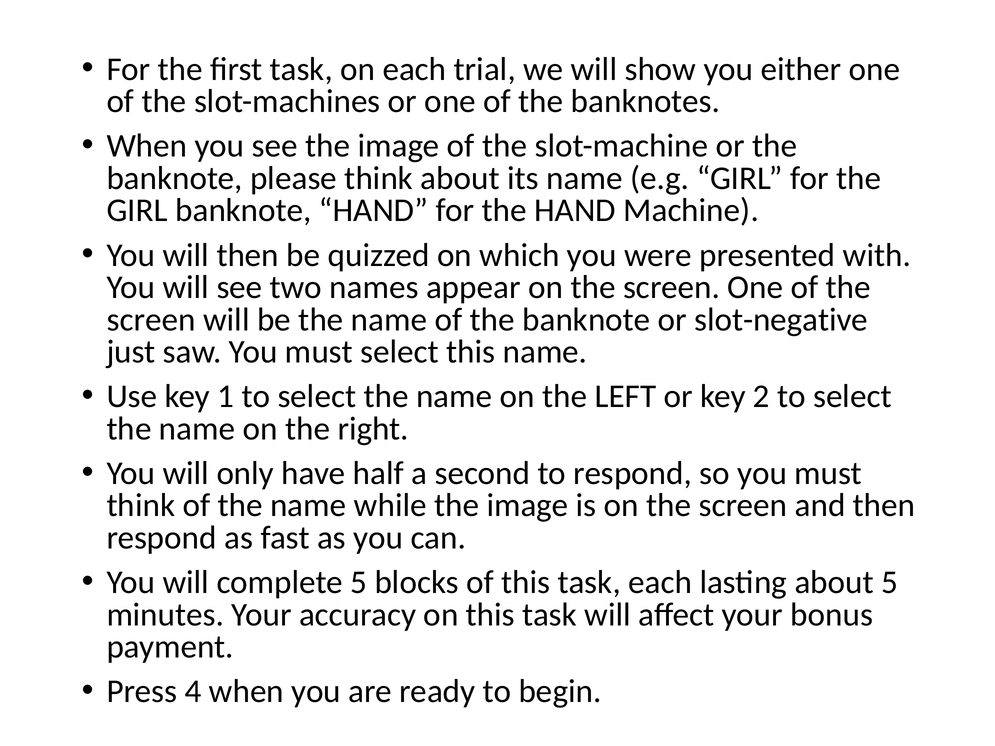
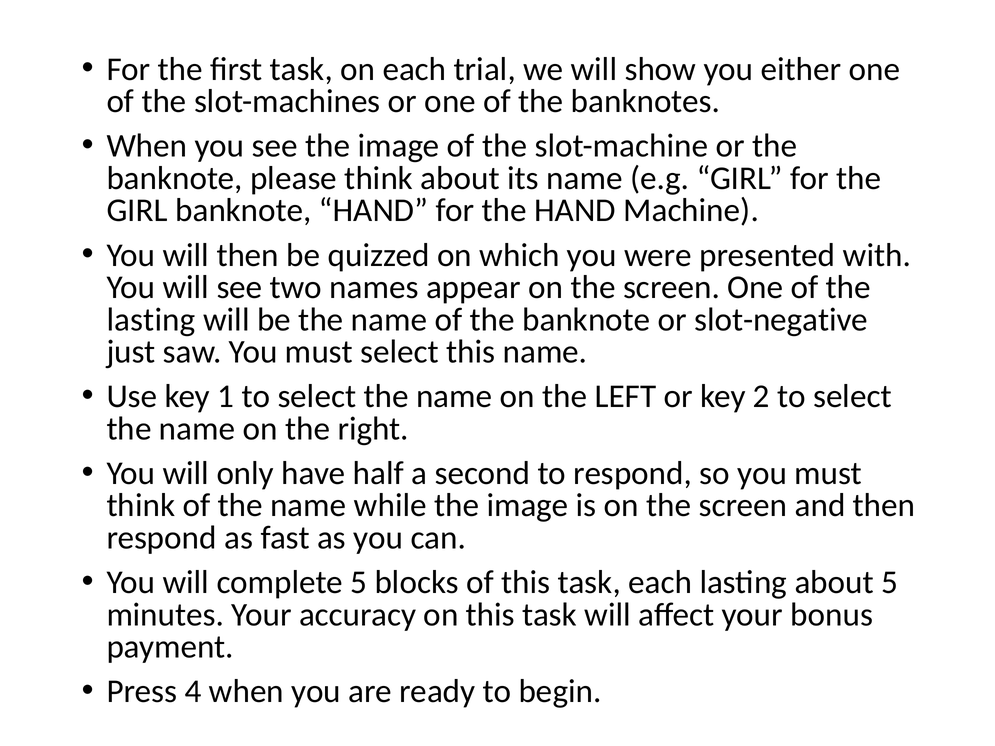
screen at (151, 320): screen -> lasting
